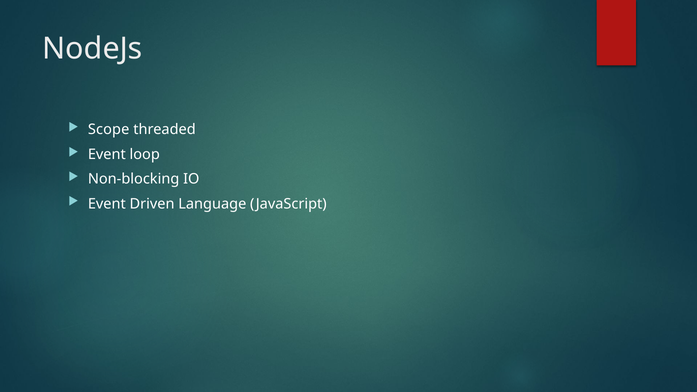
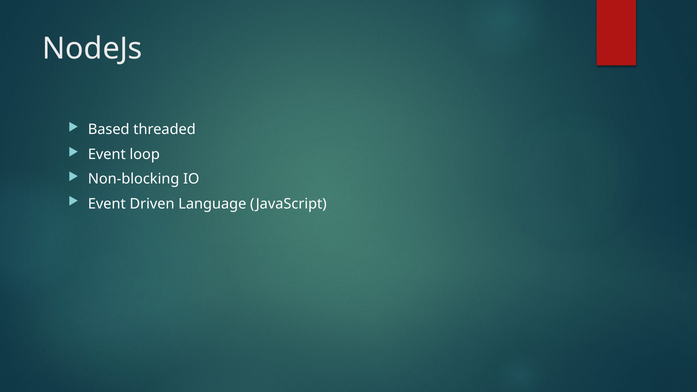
Scope: Scope -> Based
